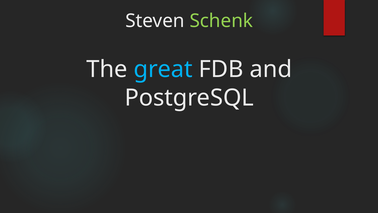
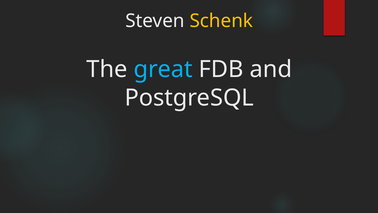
Schenk colour: light green -> yellow
